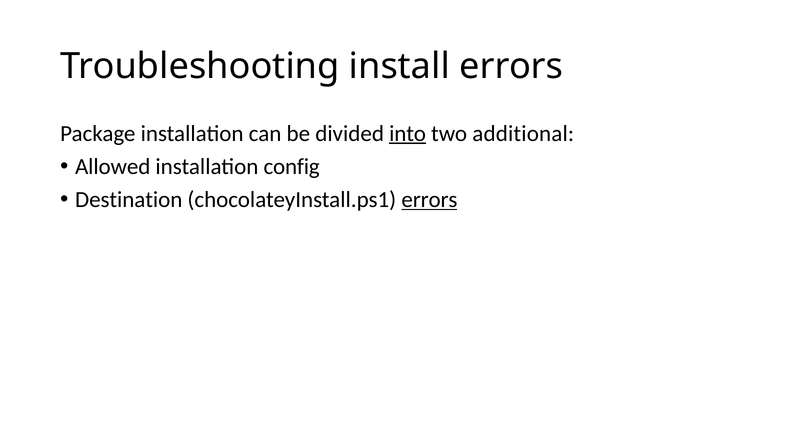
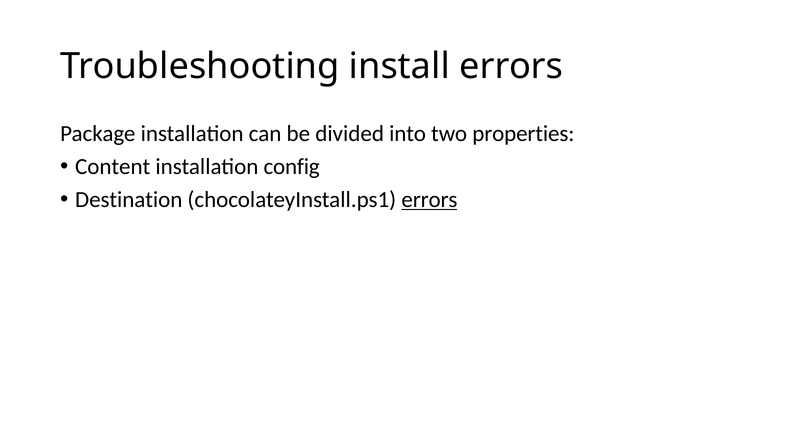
into underline: present -> none
additional: additional -> properties
Allowed: Allowed -> Content
